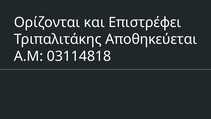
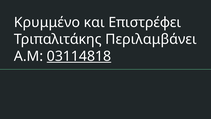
Ορίζονται: Ορίζονται -> Κρυμμένο
Αποθηκεύεται: Αποθηκεύεται -> Περιλαμβάνει
03114818 underline: none -> present
